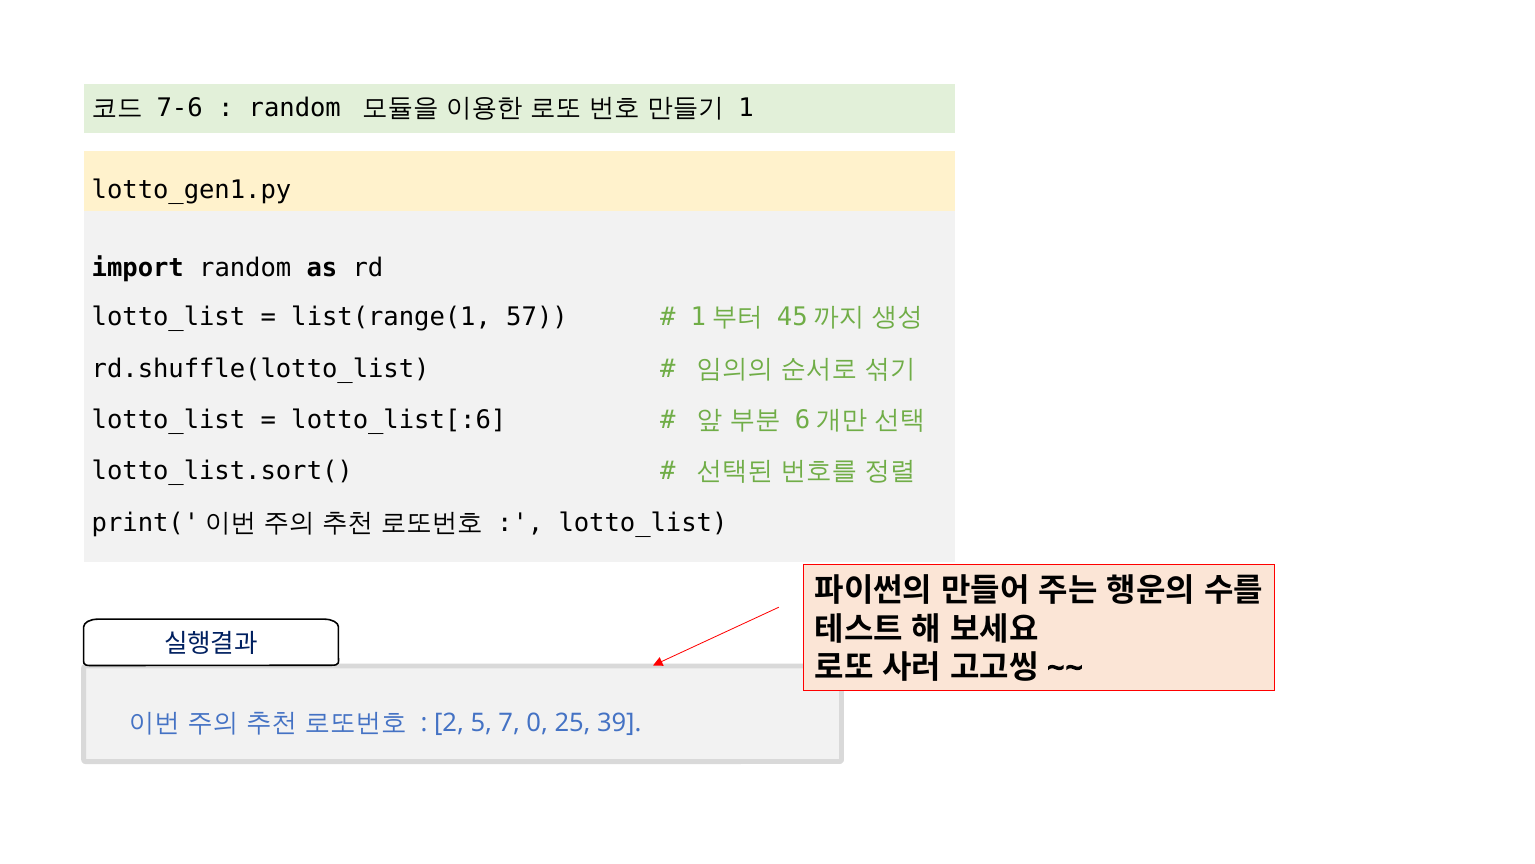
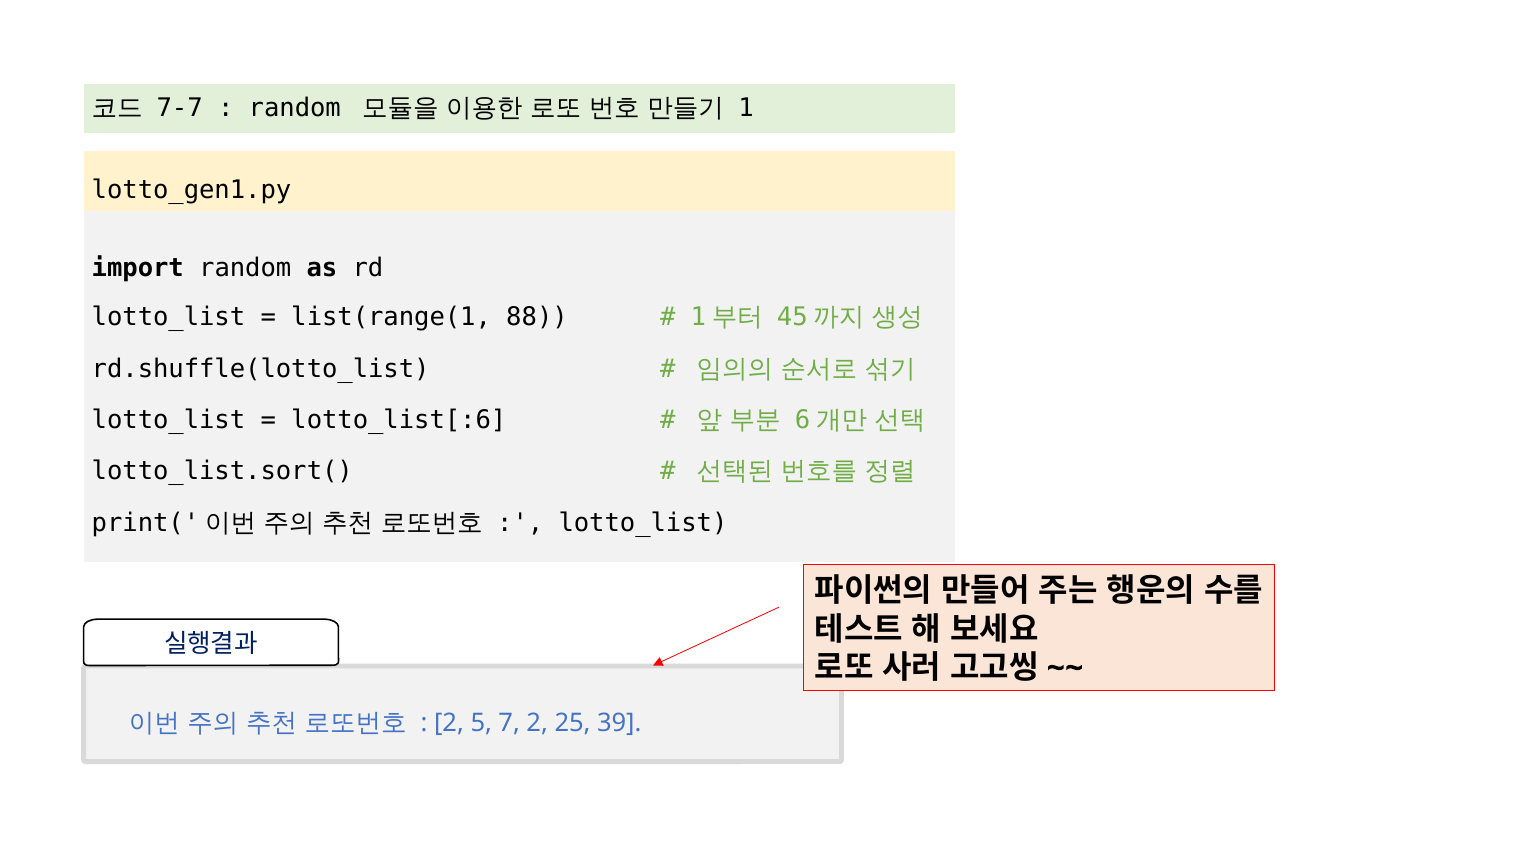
7-6: 7-6 -> 7-7
57: 57 -> 88
7 0: 0 -> 2
